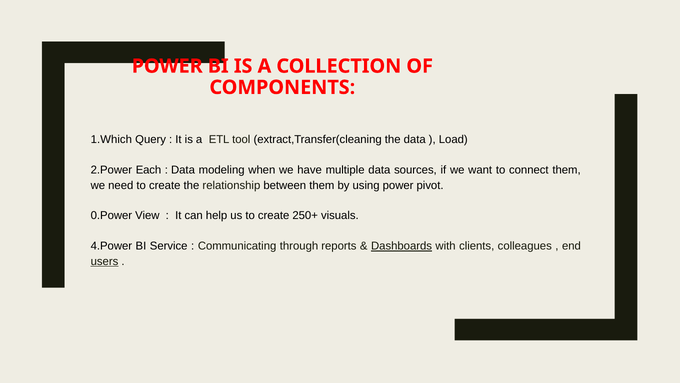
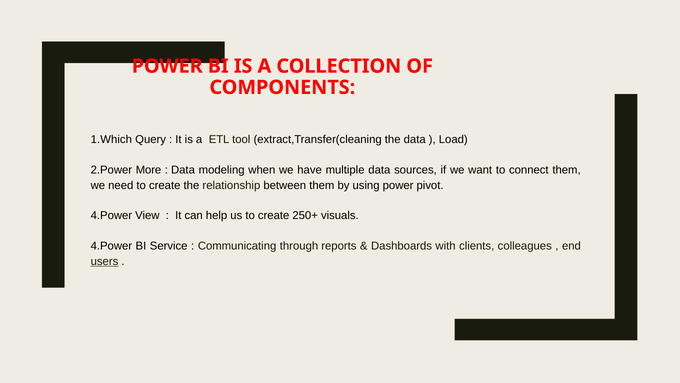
Each: Each -> More
0.Power at (111, 215): 0.Power -> 4.Power
Dashboards underline: present -> none
